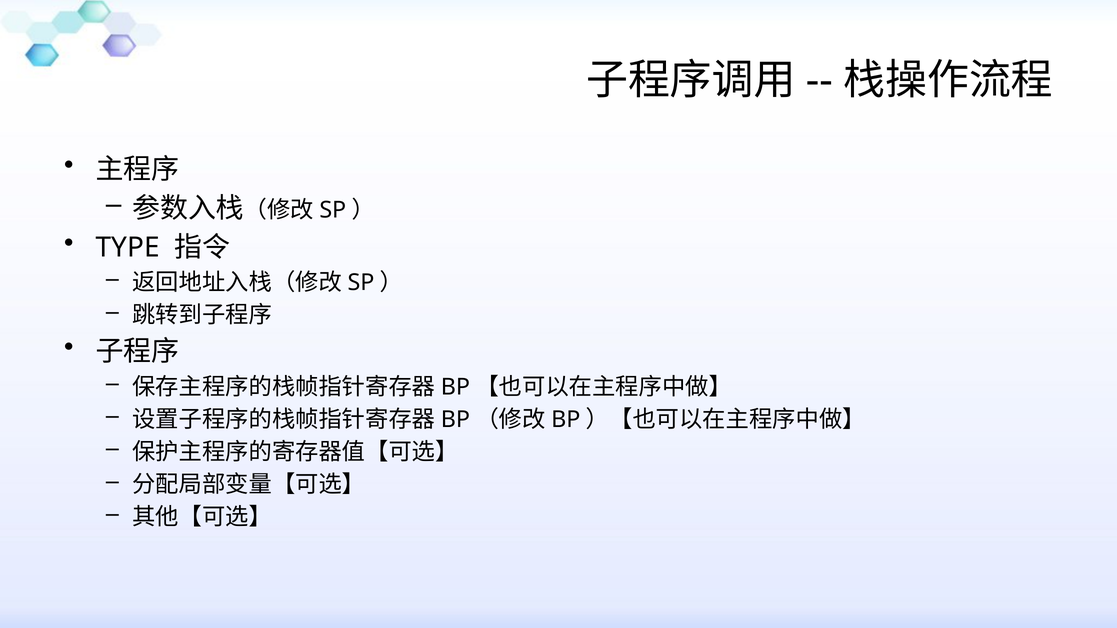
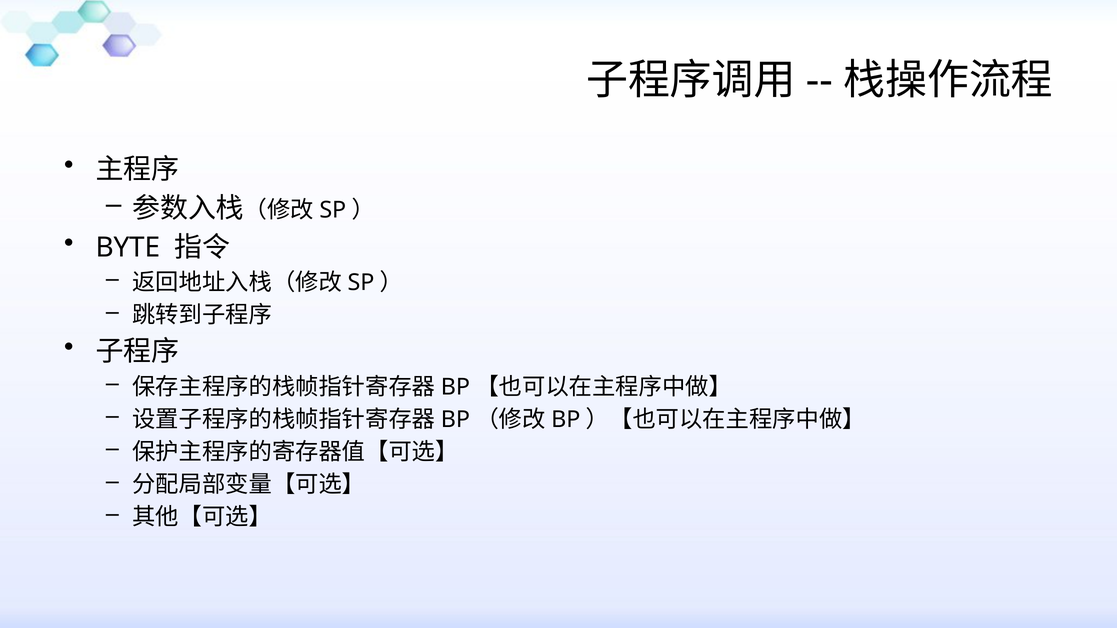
TYPE: TYPE -> BYTE
